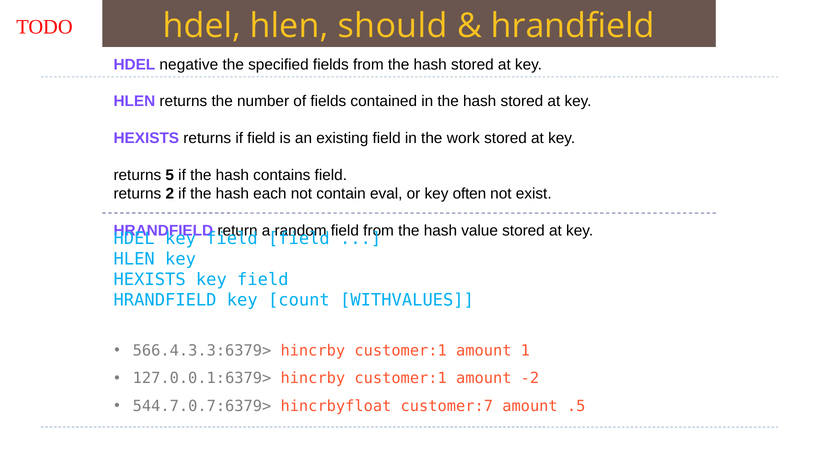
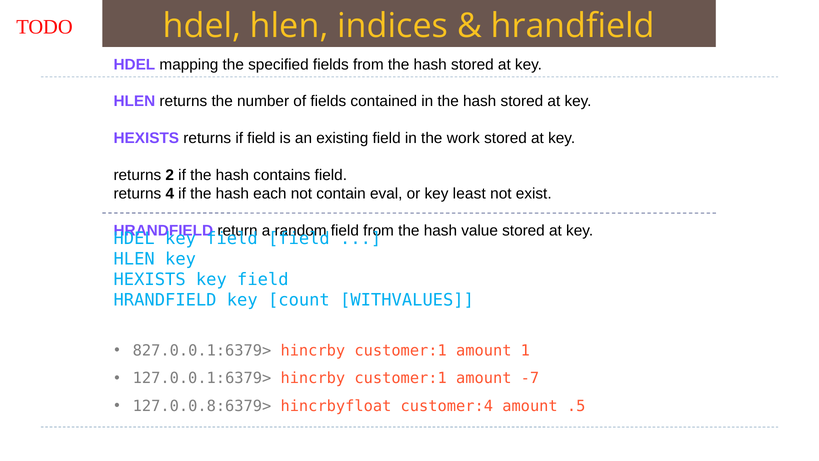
should: should -> indices
negative: negative -> mapping
5: 5 -> 2
2: 2 -> 4
often: often -> least
566.4.3.3:6379>: 566.4.3.3:6379> -> 827.0.0.1:6379>
-2: -2 -> -7
544.7.0.7:6379>: 544.7.0.7:6379> -> 127.0.0.8:6379>
customer:7: customer:7 -> customer:4
